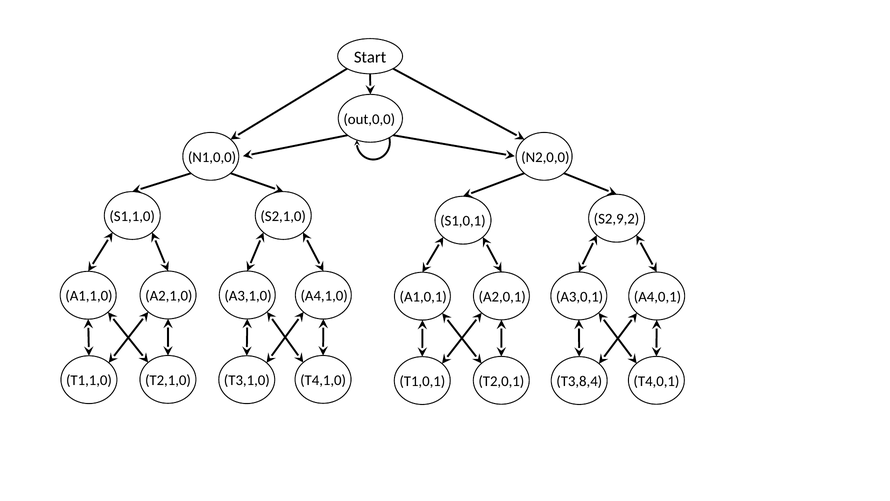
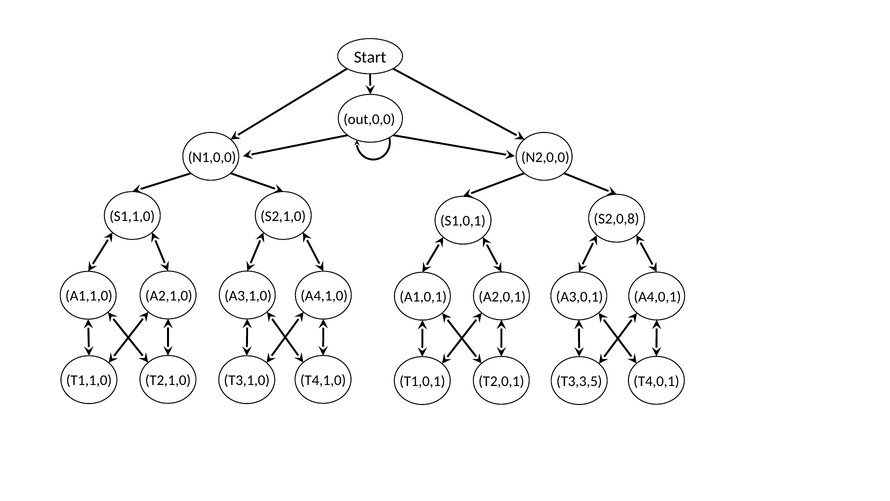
S2,9,2: S2,9,2 -> S2,0,8
T3,8,4: T3,8,4 -> T3,3,5
